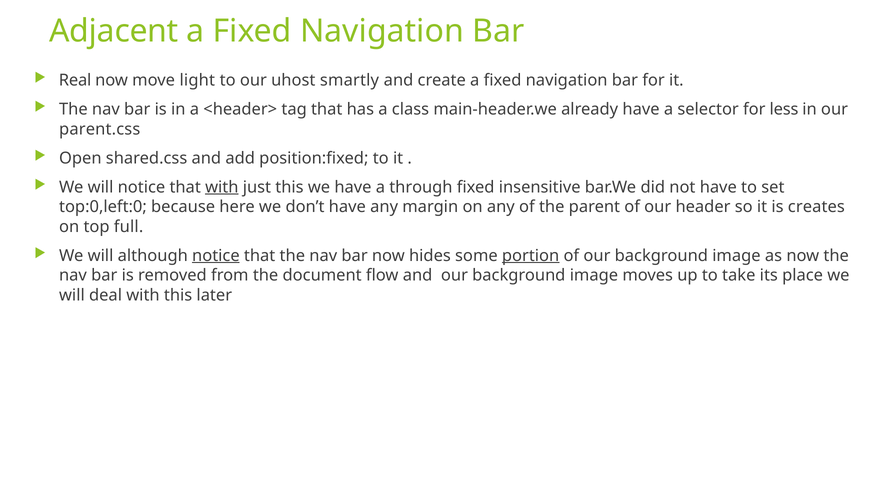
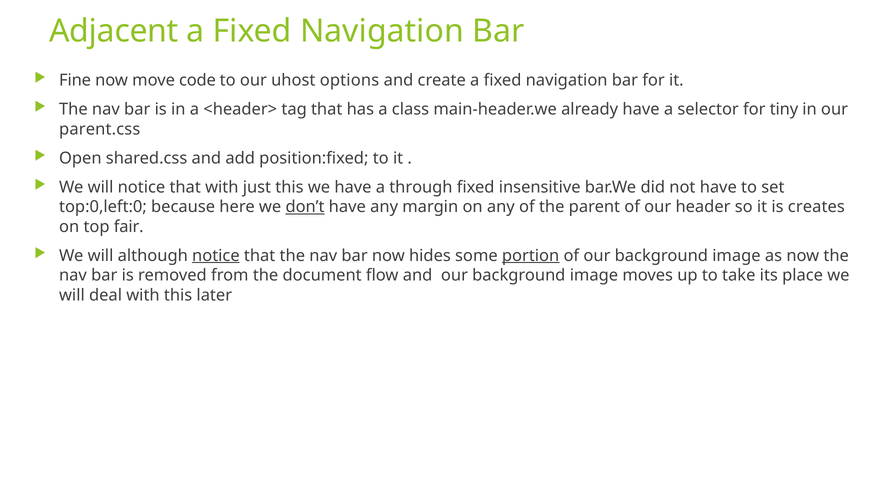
Real: Real -> Fine
light: light -> code
smartly: smartly -> options
less: less -> tiny
with at (222, 187) underline: present -> none
don’t underline: none -> present
full: full -> fair
